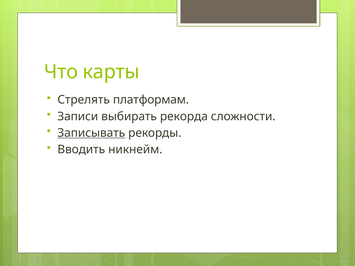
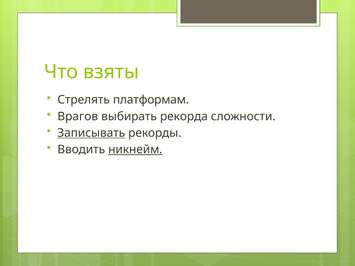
карты: карты -> взяты
Записи: Записи -> Врагов
никнейм underline: none -> present
